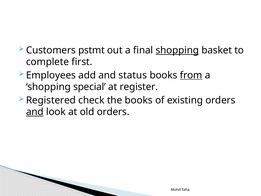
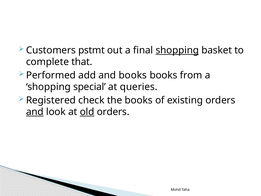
first: first -> that
Employees: Employees -> Performed
and status: status -> books
from underline: present -> none
register: register -> queries
old underline: none -> present
